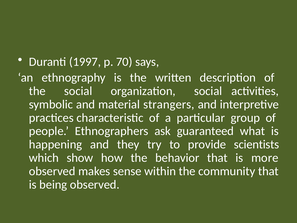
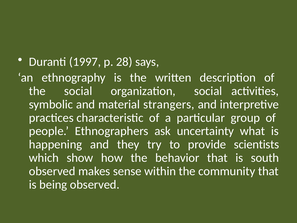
70: 70 -> 28
guaranteed: guaranteed -> uncertainty
more: more -> south
